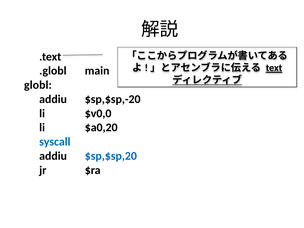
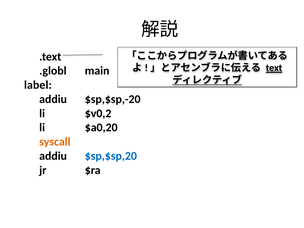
globl: globl -> label
$v0,0: $v0,0 -> $v0,2
syscall colour: blue -> orange
